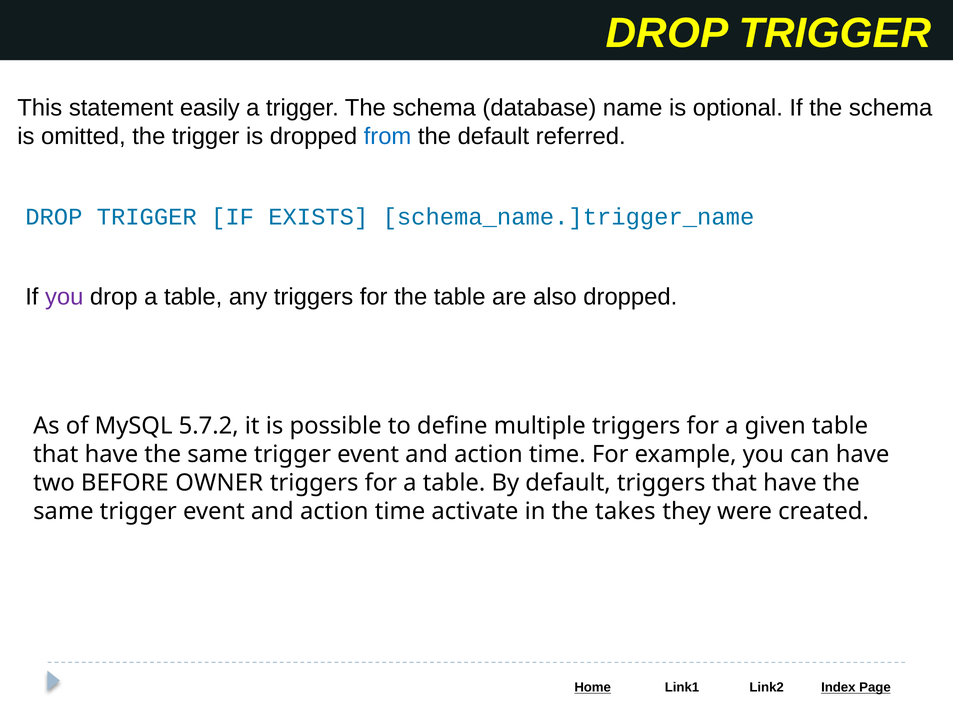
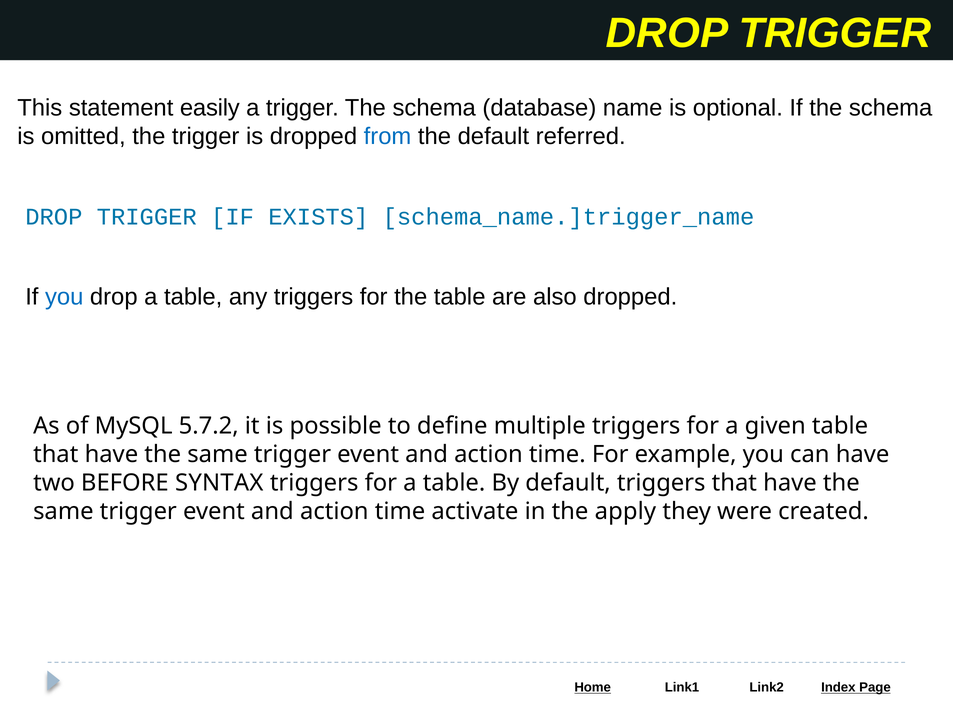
you at (64, 297) colour: purple -> blue
OWNER: OWNER -> SYNTAX
takes: takes -> apply
